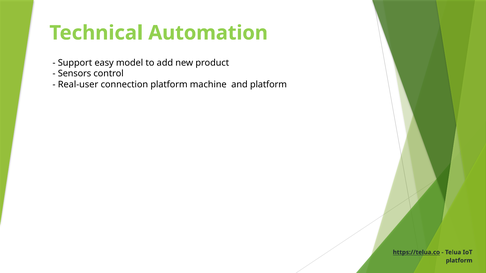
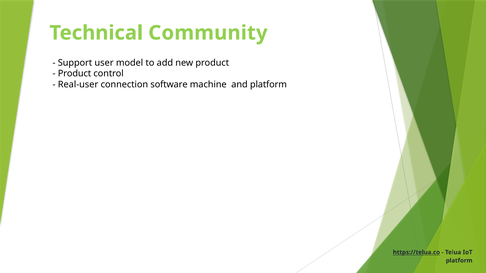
Automation: Automation -> Community
easy: easy -> user
Sensors at (74, 74): Sensors -> Product
connection platform: platform -> software
